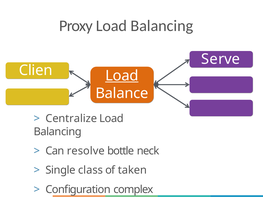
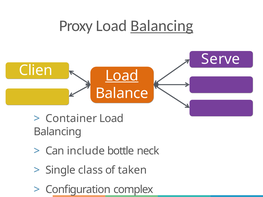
Balancing at (162, 26) underline: none -> present
Centralize: Centralize -> Container
resolve: resolve -> include
